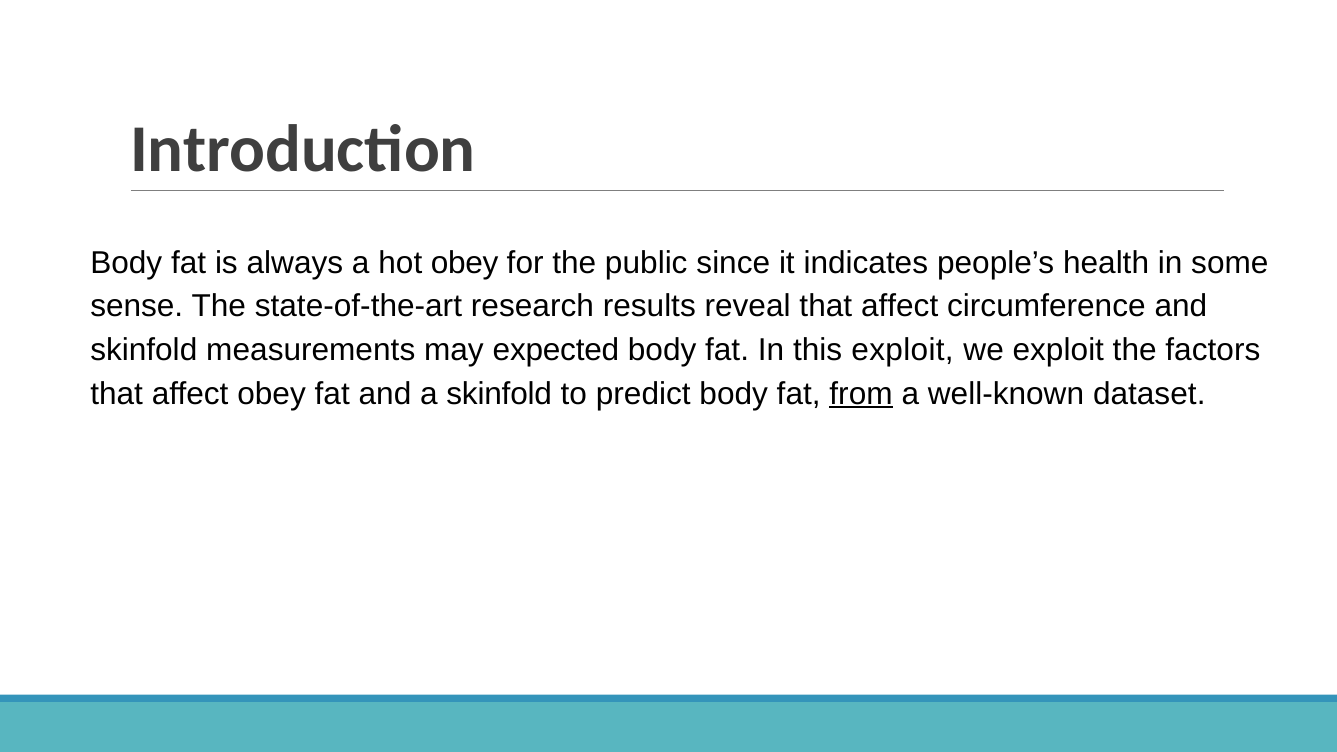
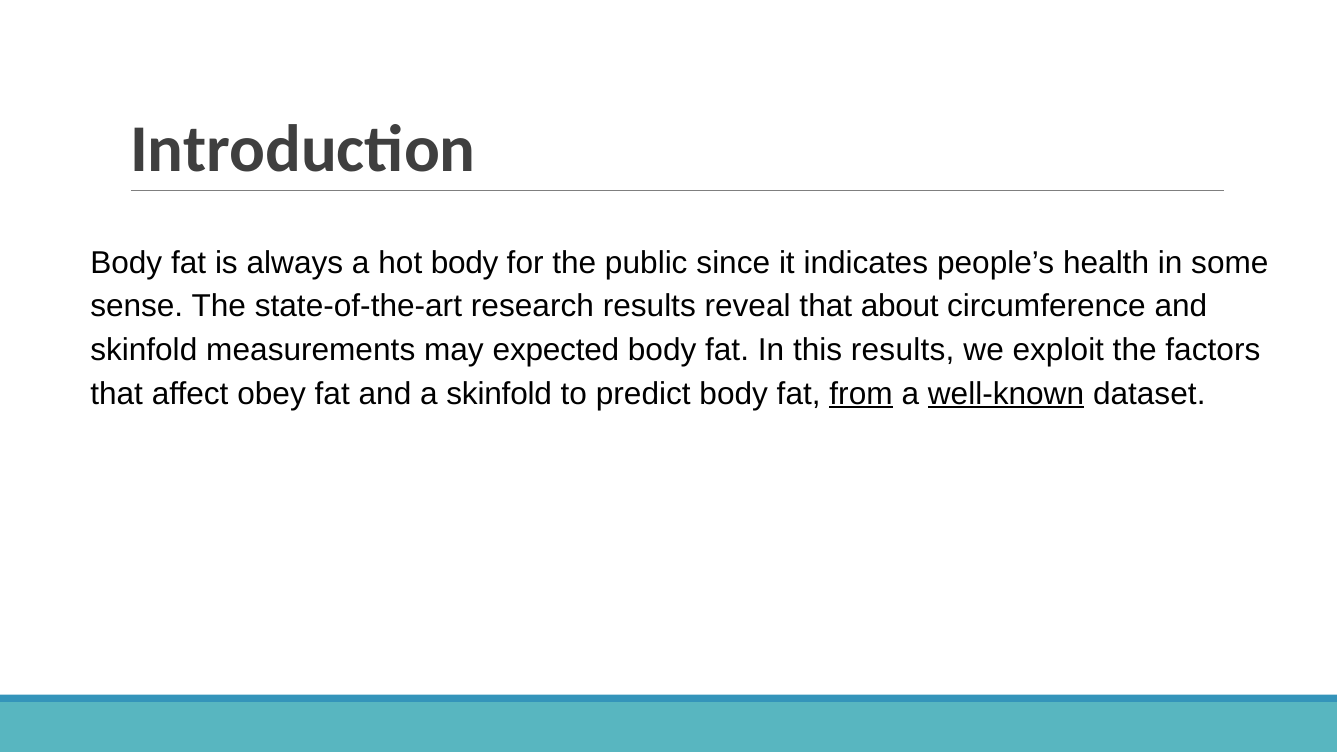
hot obey: obey -> body
reveal that affect: affect -> about
this exploit: exploit -> results
well-known underline: none -> present
